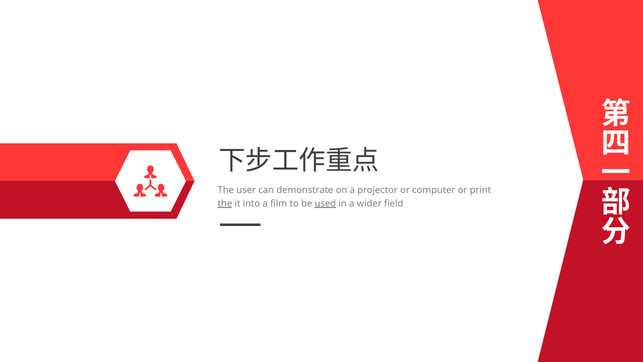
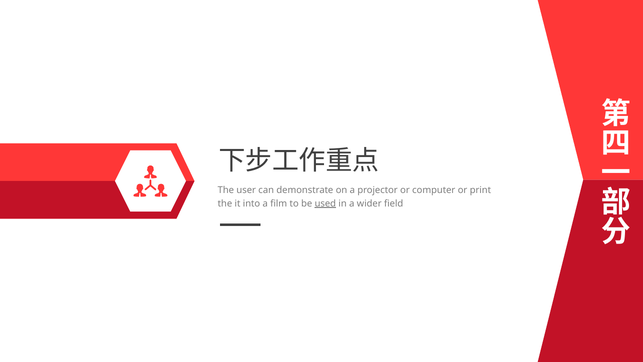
the at (225, 203) underline: present -> none
